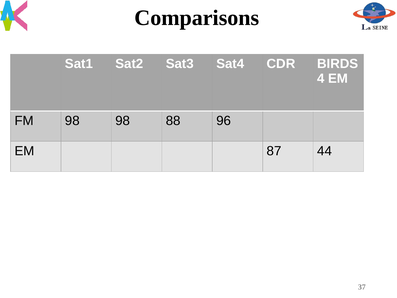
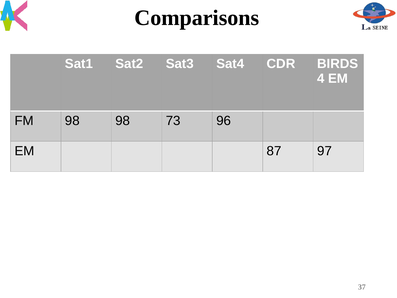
88: 88 -> 73
44: 44 -> 97
